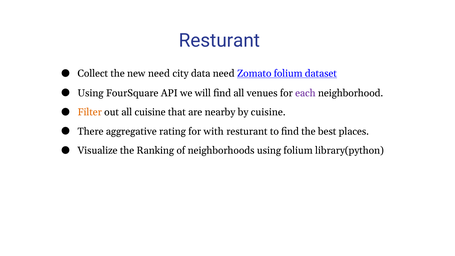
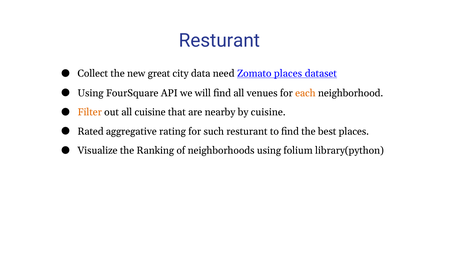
new need: need -> great
Zomato folium: folium -> places
each colour: purple -> orange
There: There -> Rated
with: with -> such
